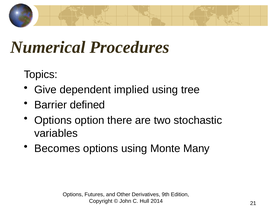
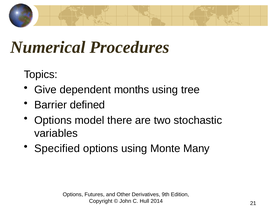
implied: implied -> months
option: option -> model
Becomes: Becomes -> Specified
